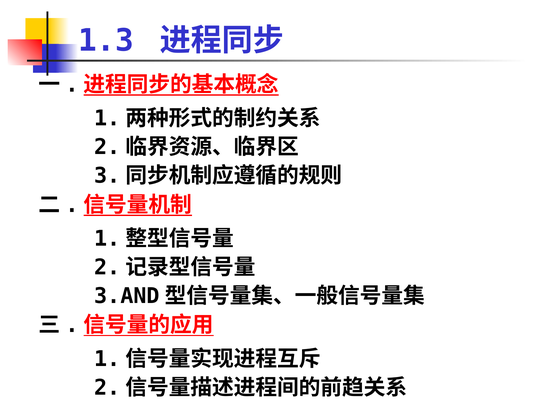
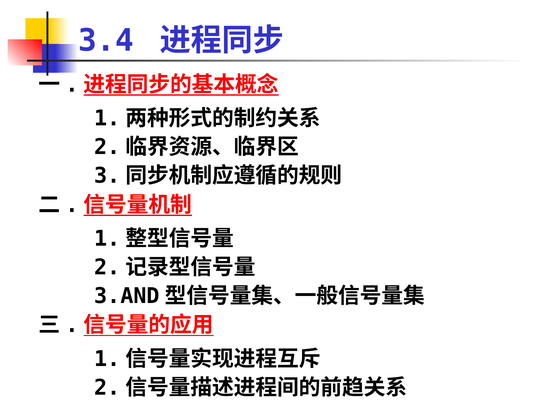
1.3: 1.3 -> 3.4
